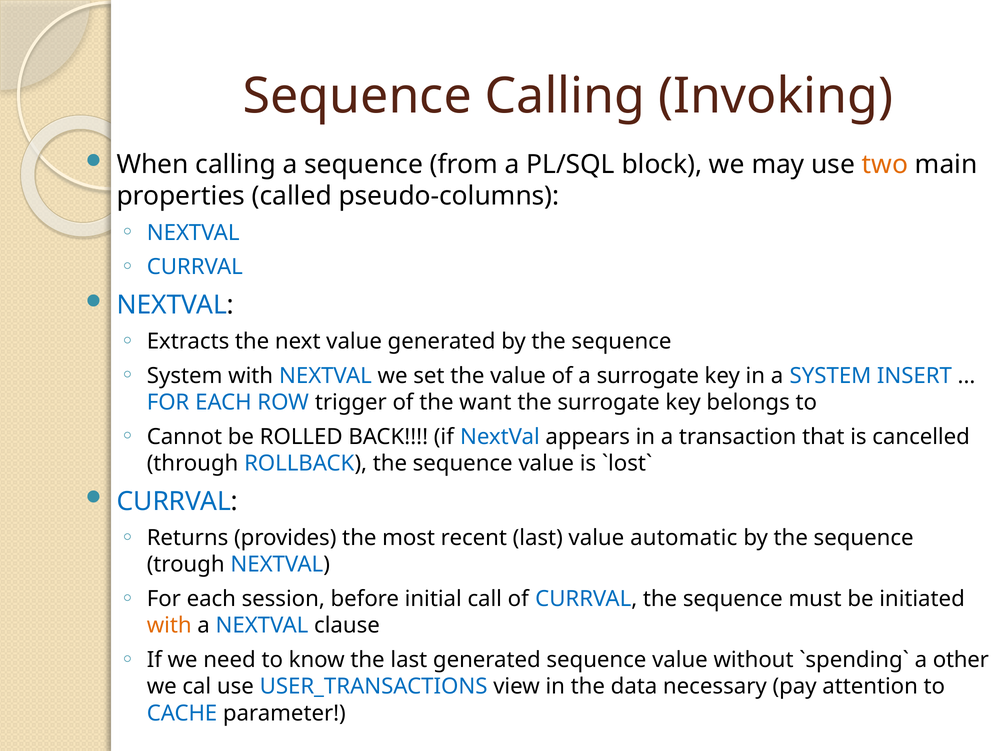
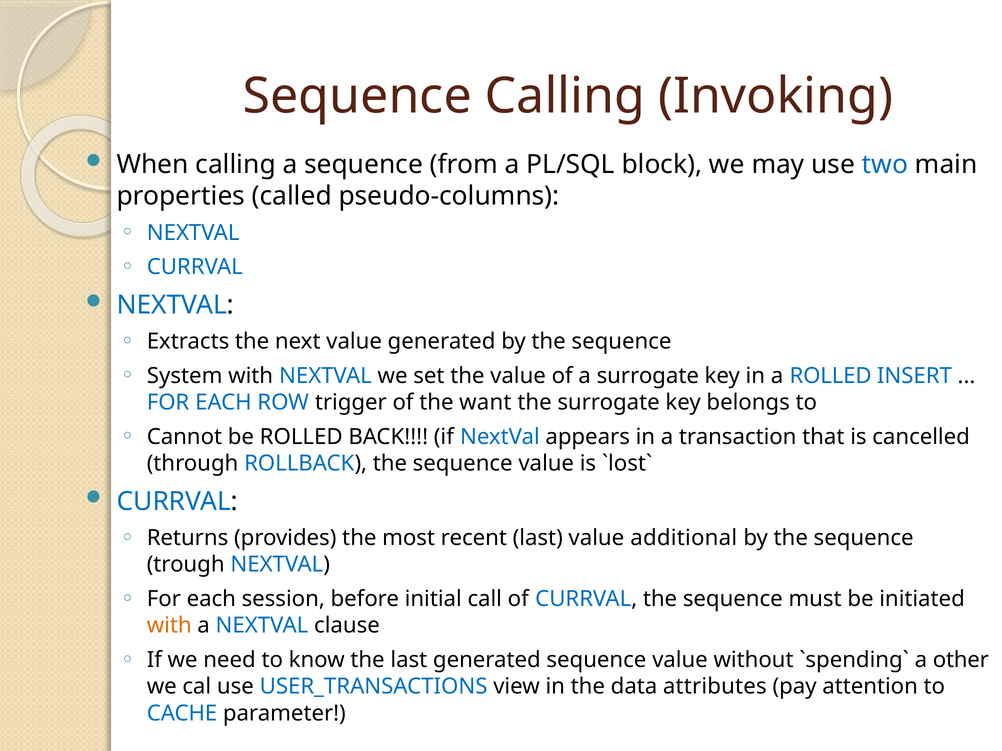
two colour: orange -> blue
a SYSTEM: SYSTEM -> ROLLED
automatic: automatic -> additional
necessary: necessary -> attributes
